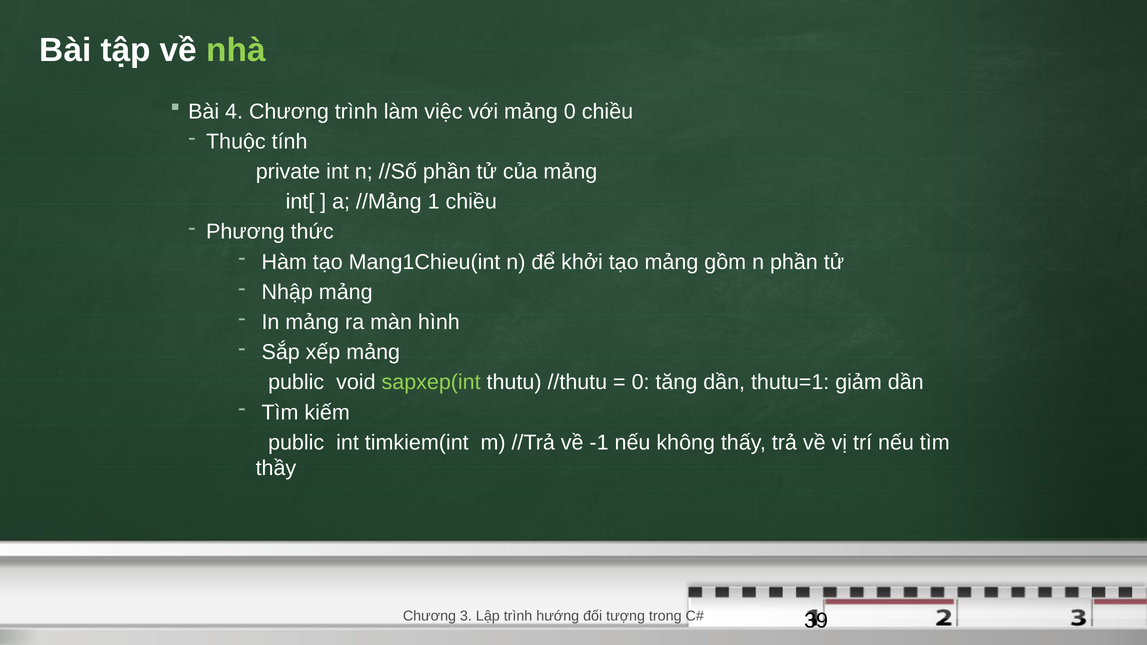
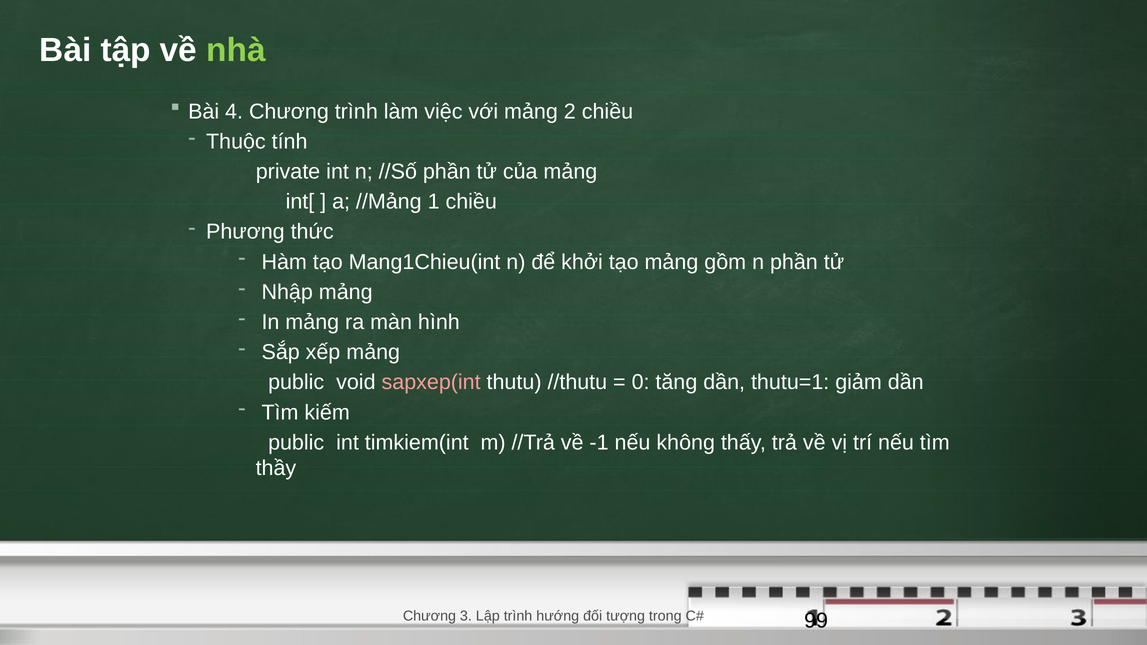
mảng 0: 0 -> 2
sapxep(int colour: light green -> pink
39: 39 -> 99
